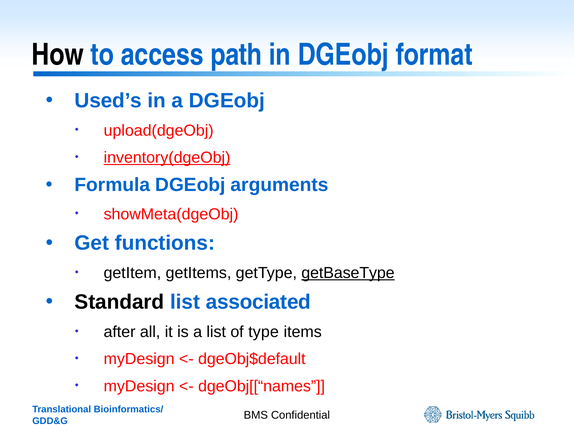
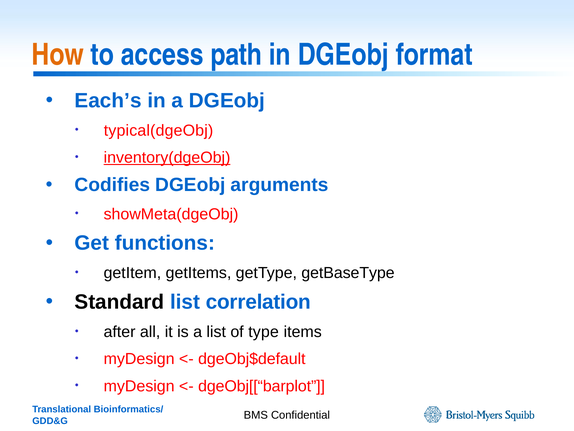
How colour: black -> orange
Used’s: Used’s -> Each’s
upload(dgeObj: upload(dgeObj -> typical(dgeObj
Formula: Formula -> Codifies
getBaseType underline: present -> none
associated: associated -> correlation
dgeObj[[“names: dgeObj[[“names -> dgeObj[[“barplot
